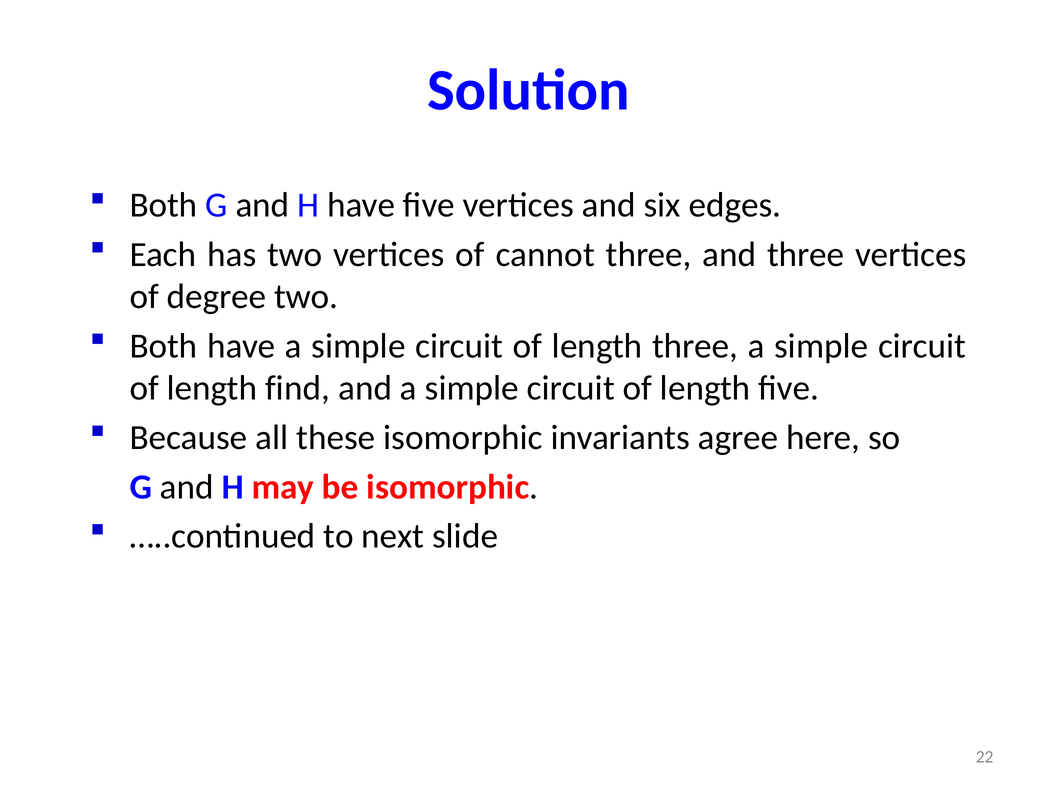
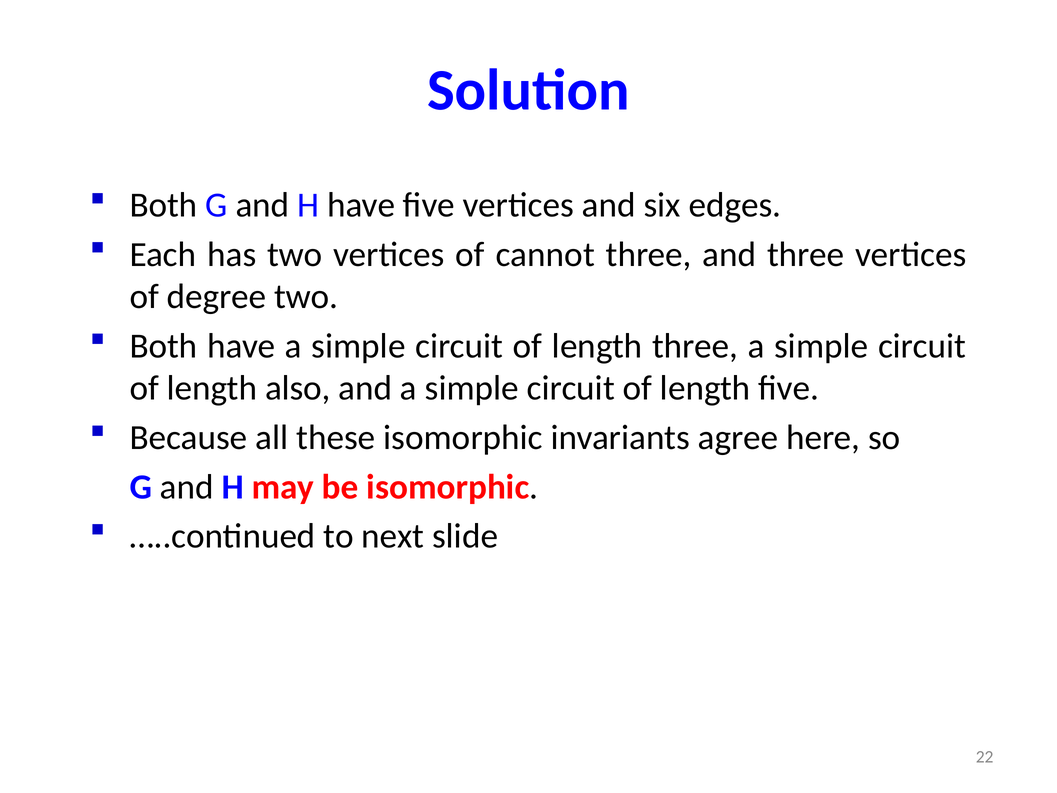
find: find -> also
